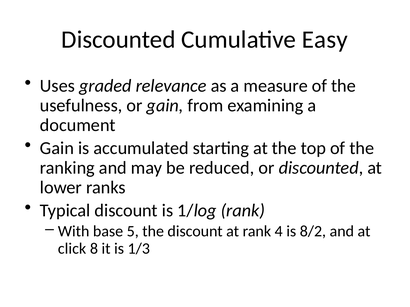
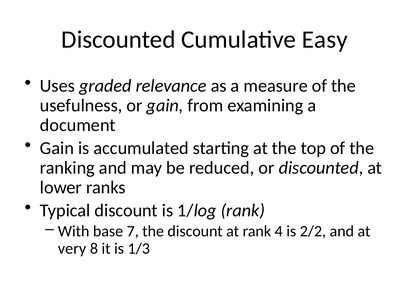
5: 5 -> 7
8/2: 8/2 -> 2/2
click: click -> very
